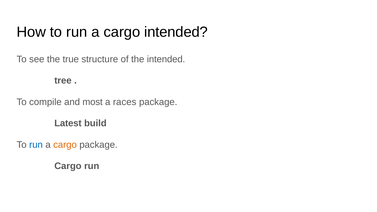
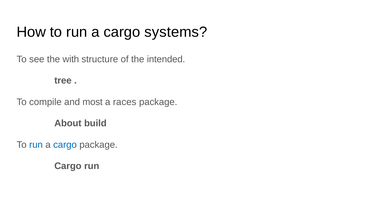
cargo intended: intended -> systems
true: true -> with
Latest: Latest -> About
cargo at (65, 145) colour: orange -> blue
